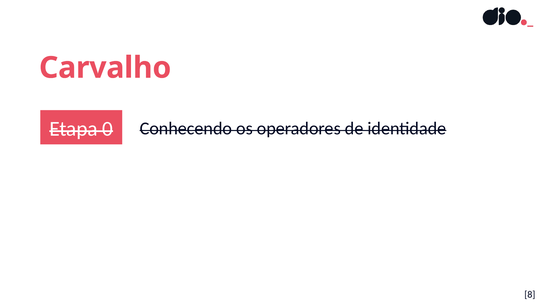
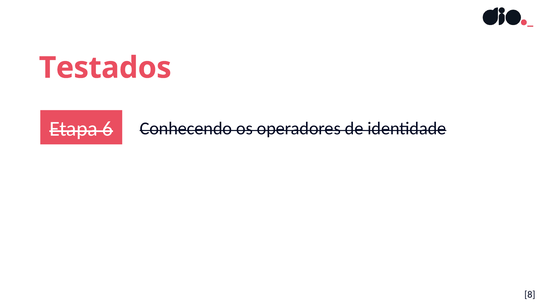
Carvalho: Carvalho -> Testados
0: 0 -> 6
